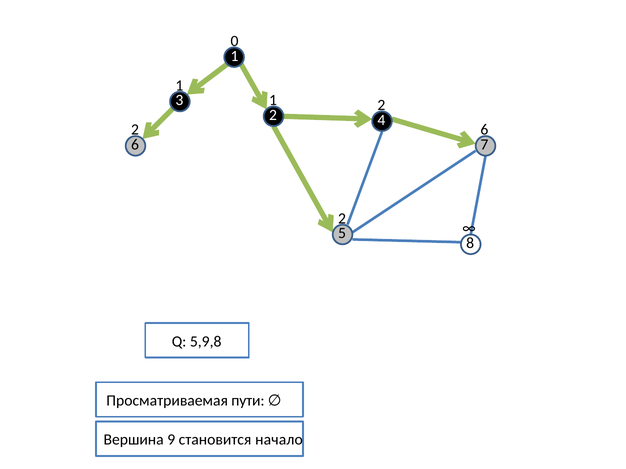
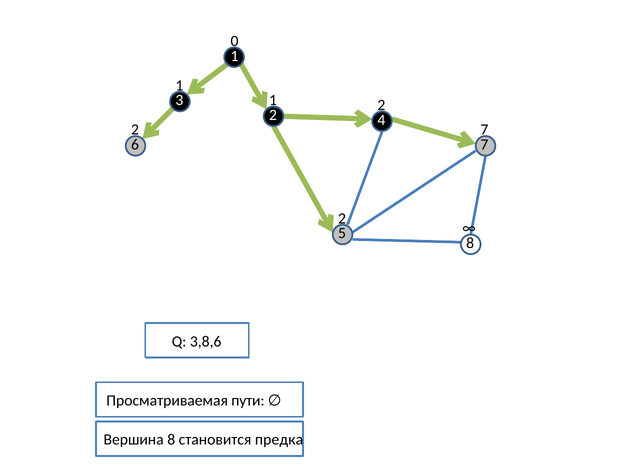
2 6: 6 -> 7
5,9,8: 5,9,8 -> 3,8,6
Вершина 9: 9 -> 8
начало: начало -> предка
